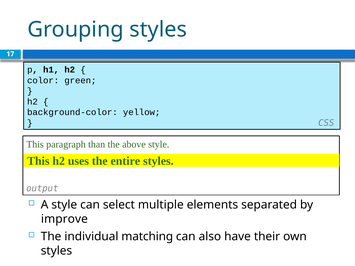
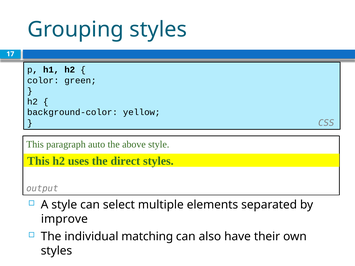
than: than -> auto
entire: entire -> direct
